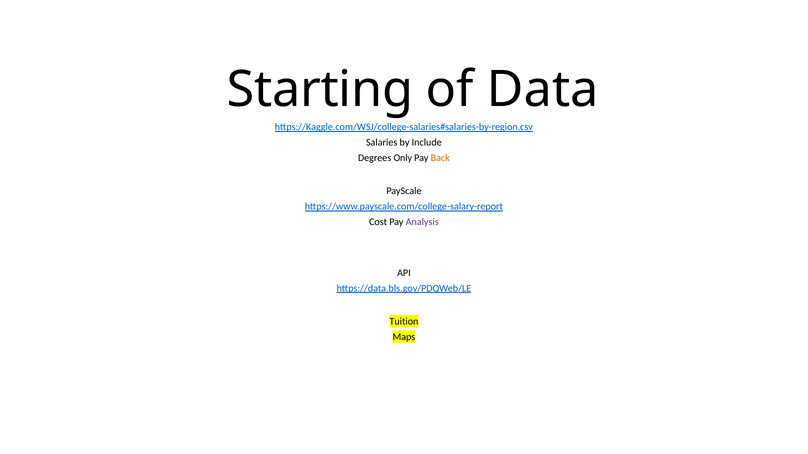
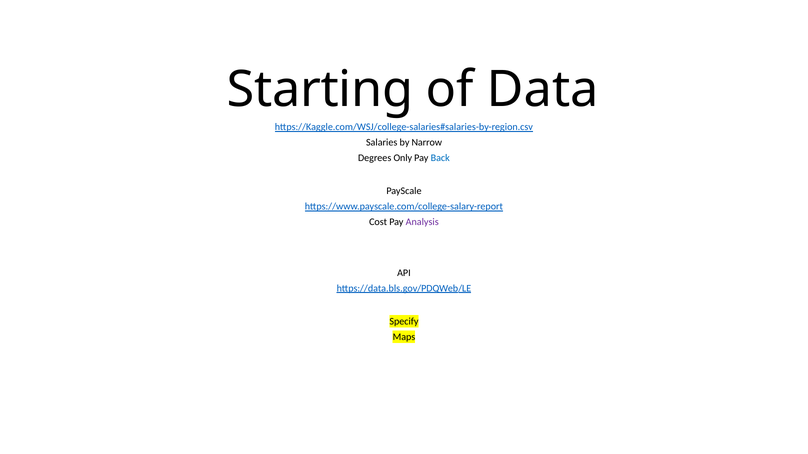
Include: Include -> Narrow
Back colour: orange -> blue
Tuition: Tuition -> Specify
